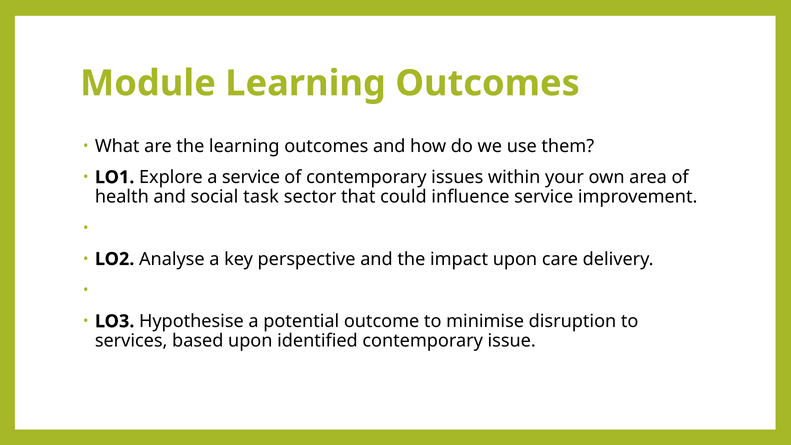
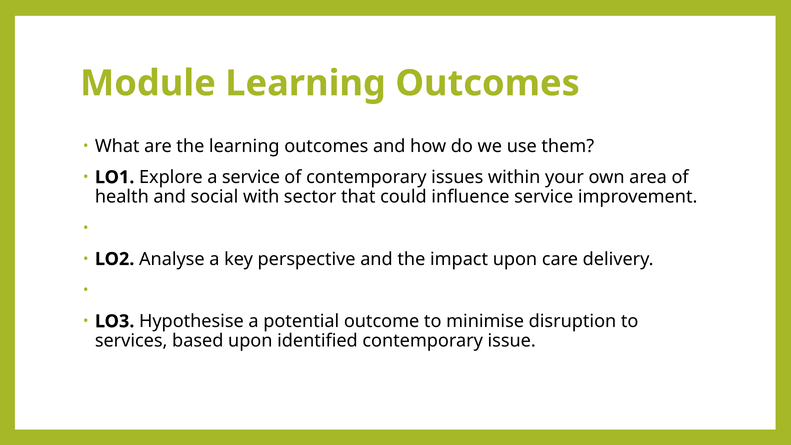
task: task -> with
